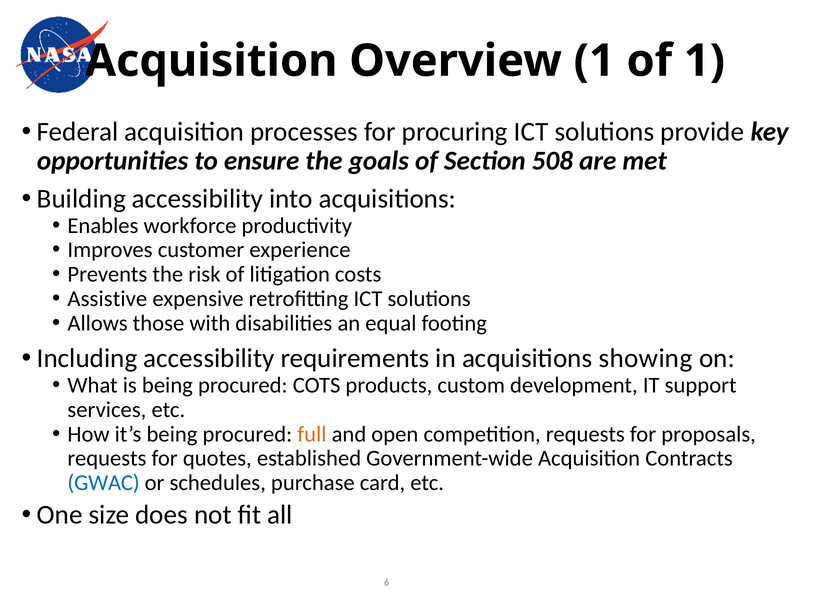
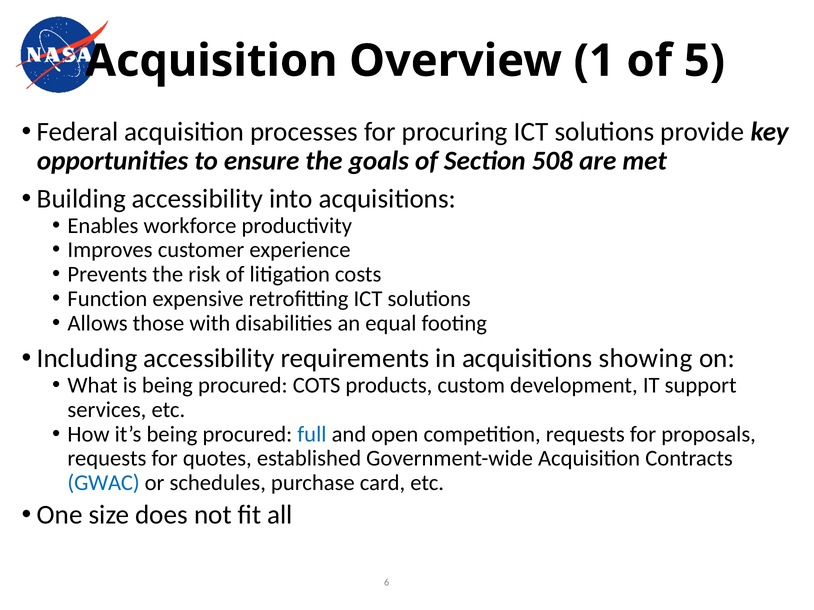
of 1: 1 -> 5
Assistive: Assistive -> Function
full colour: orange -> blue
